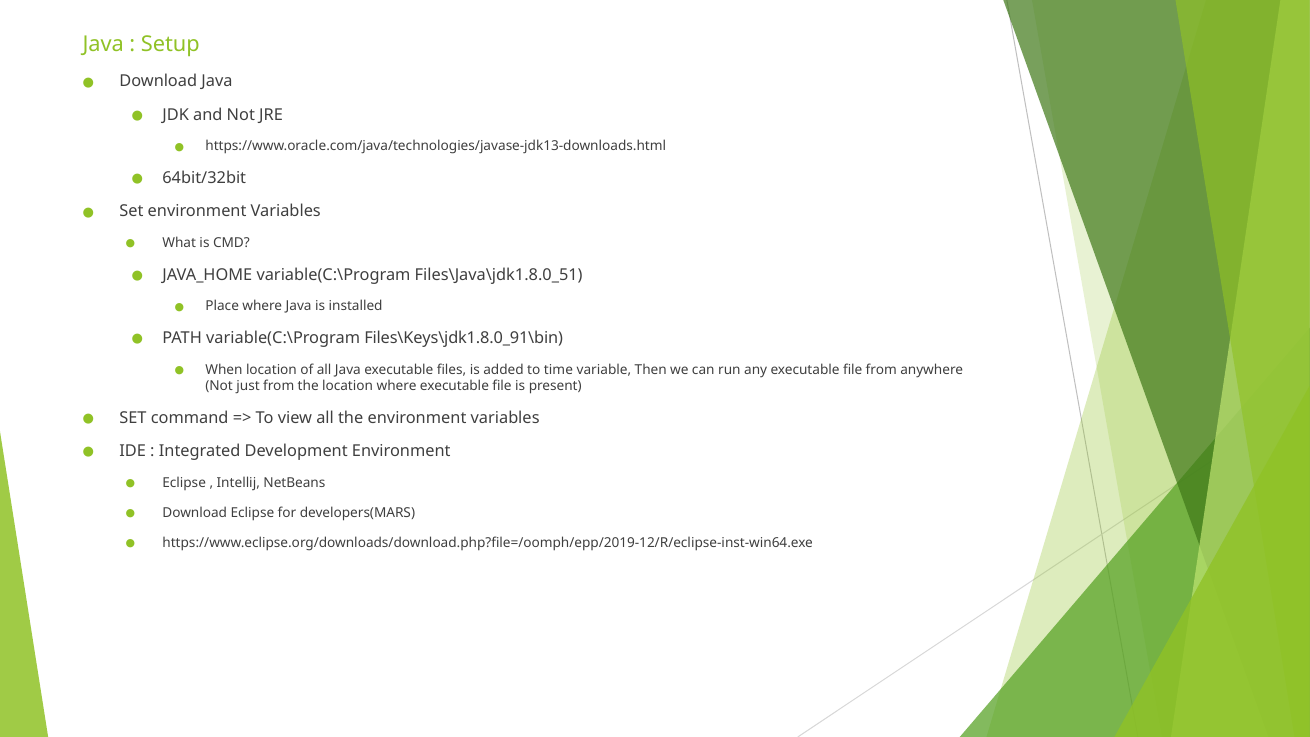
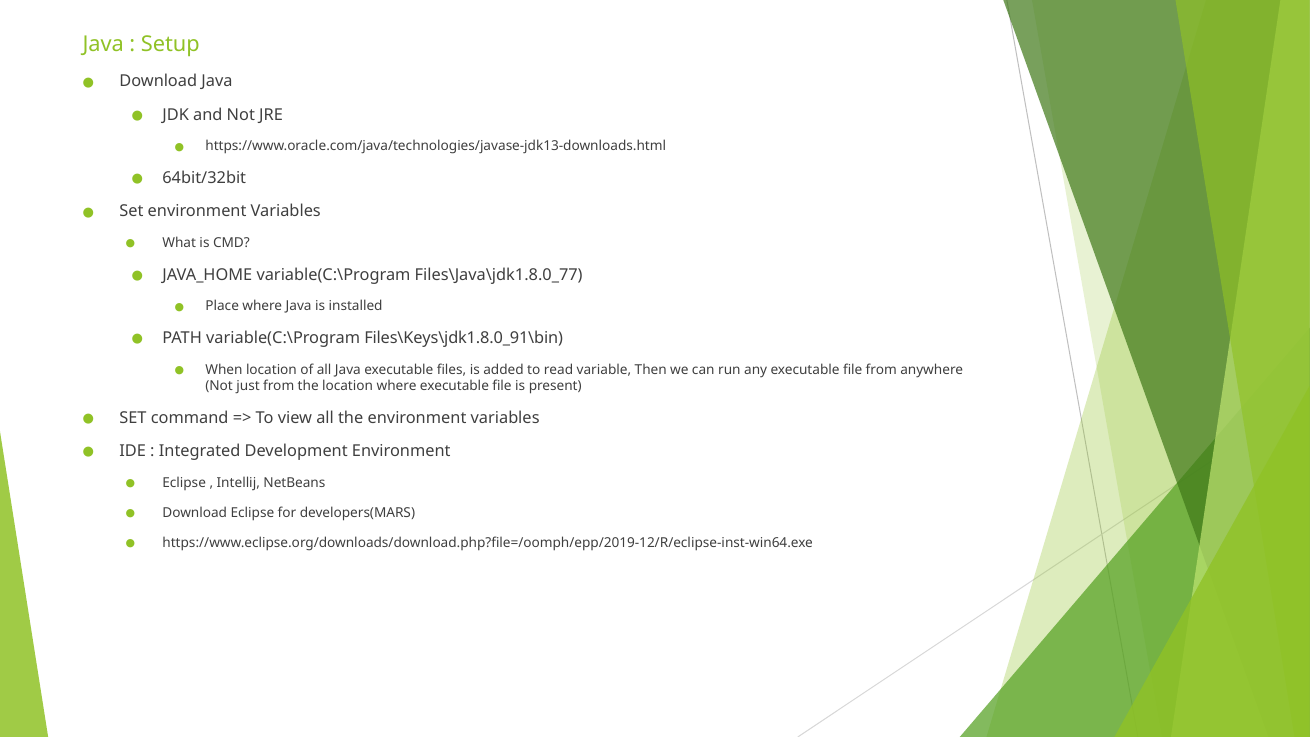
Files\Java\jdk1.8.0_51: Files\Java\jdk1.8.0_51 -> Files\Java\jdk1.8.0_77
time: time -> read
